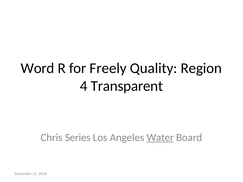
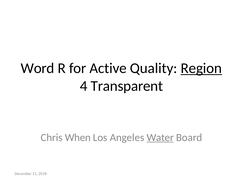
Freely: Freely -> Active
Region underline: none -> present
Series: Series -> When
